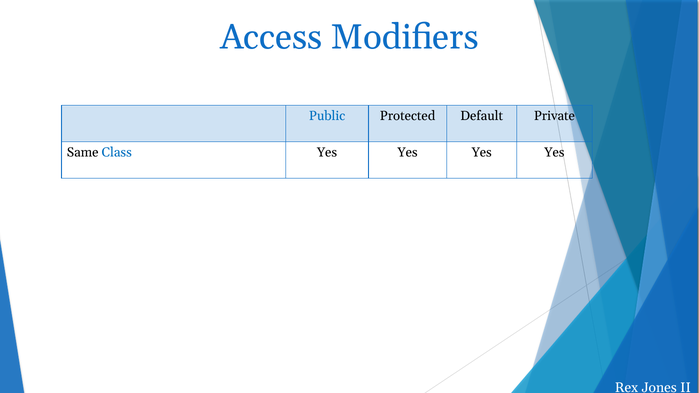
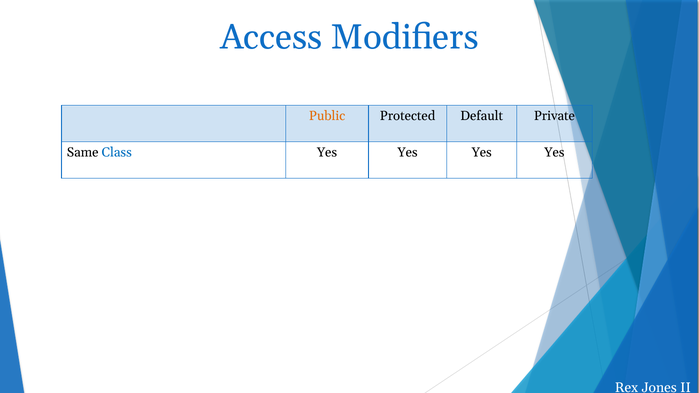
Public colour: blue -> orange
